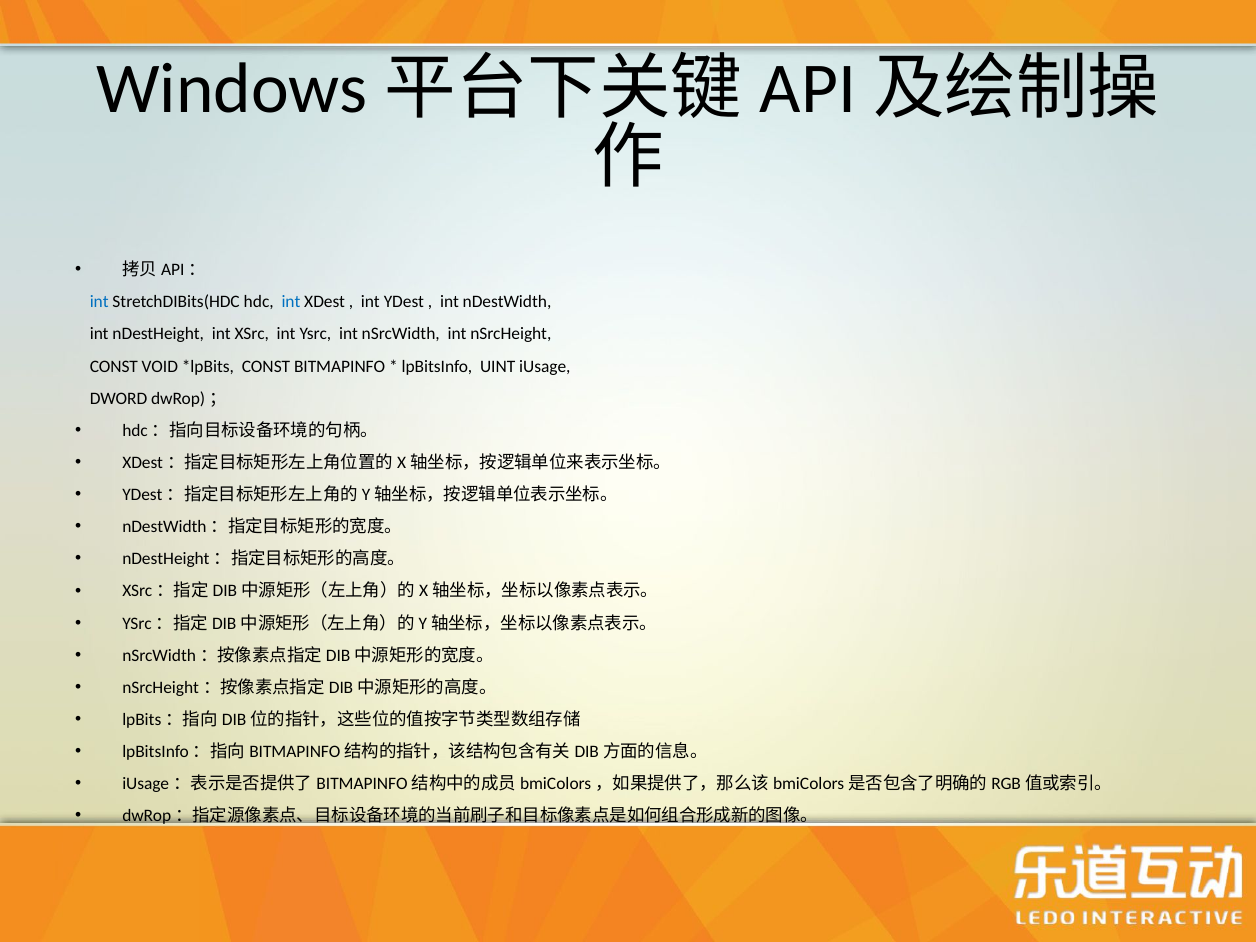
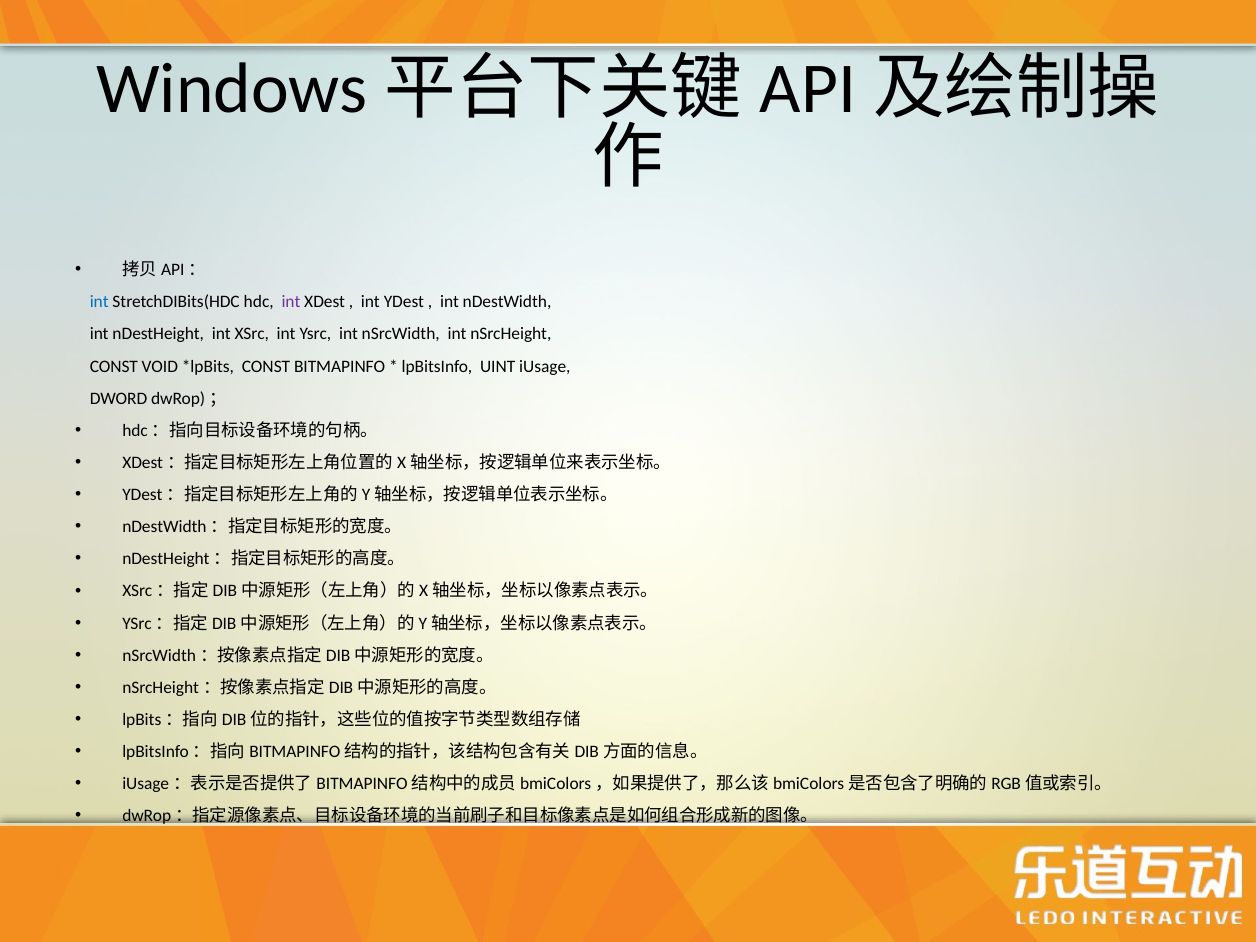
int at (291, 302) colour: blue -> purple
